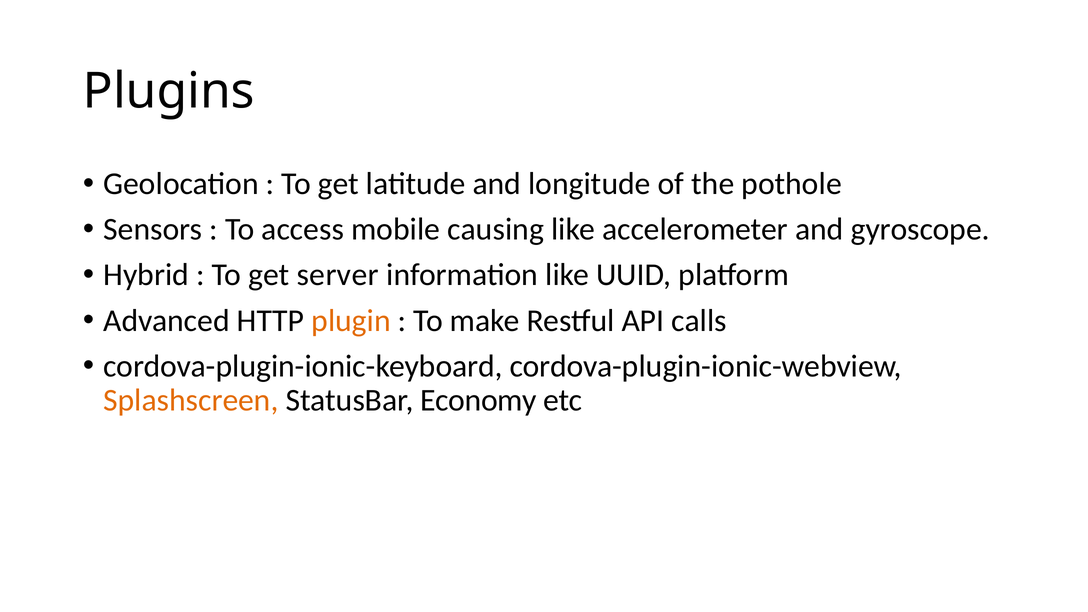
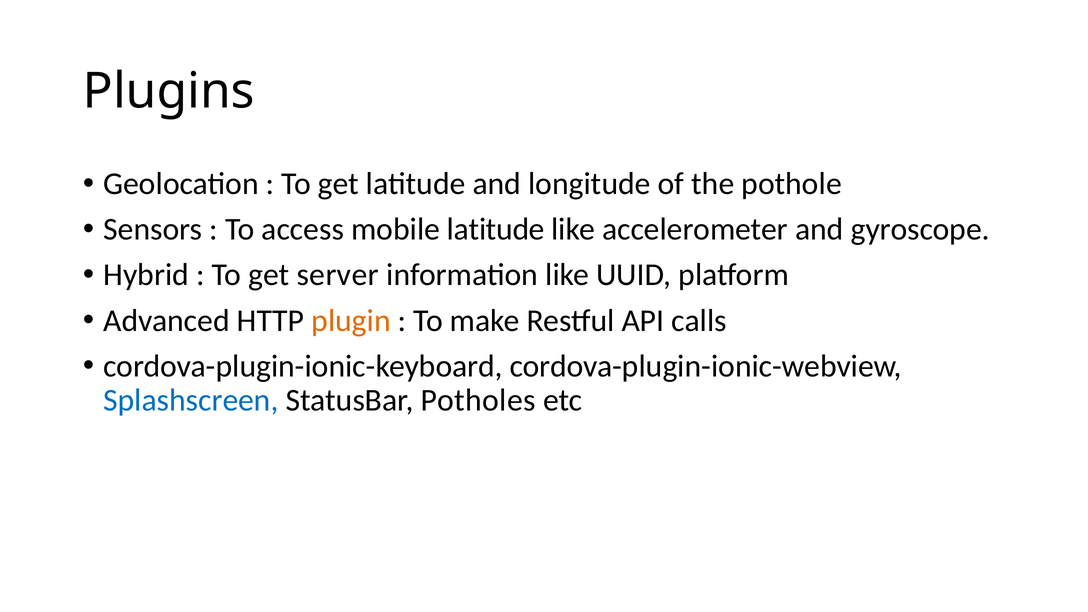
mobile causing: causing -> latitude
Splashscreen colour: orange -> blue
Economy: Economy -> Potholes
